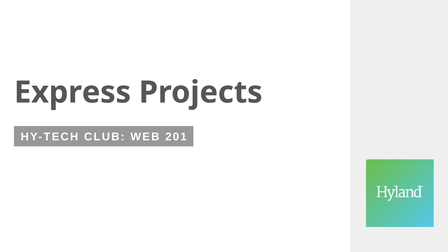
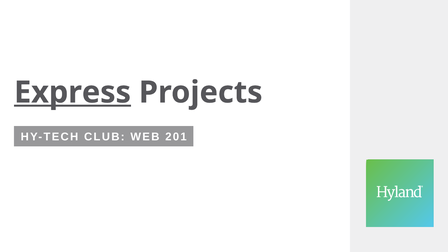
Express underline: none -> present
